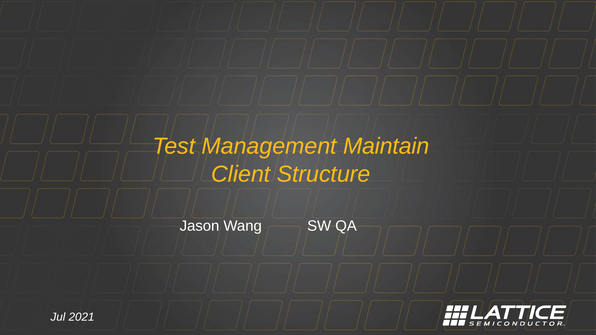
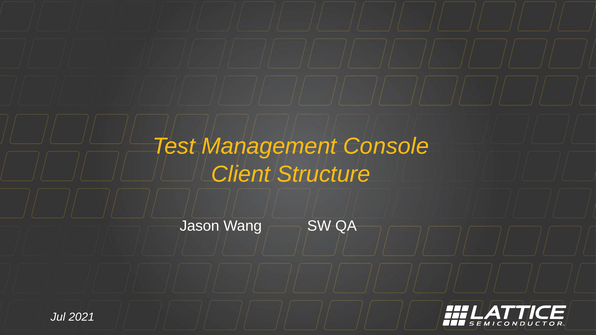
Maintain: Maintain -> Console
